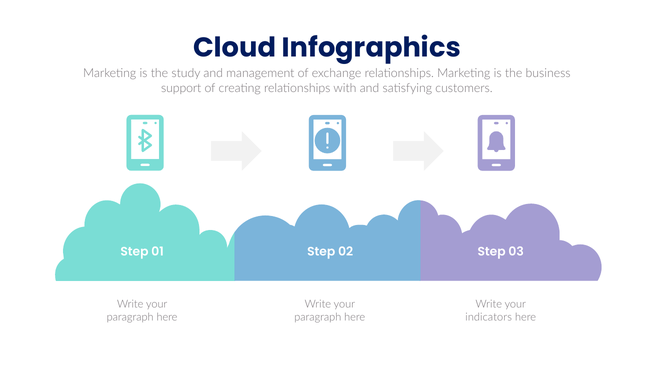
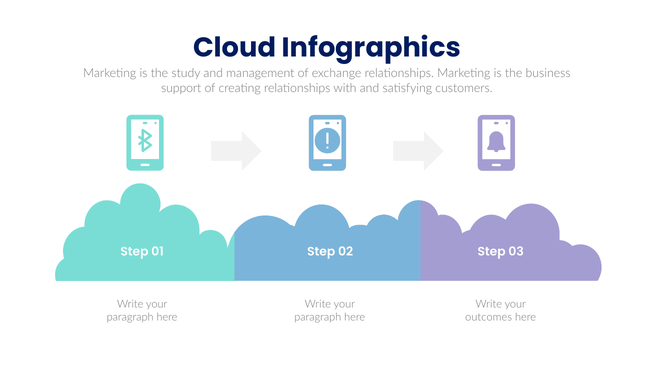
indicators: indicators -> outcomes
